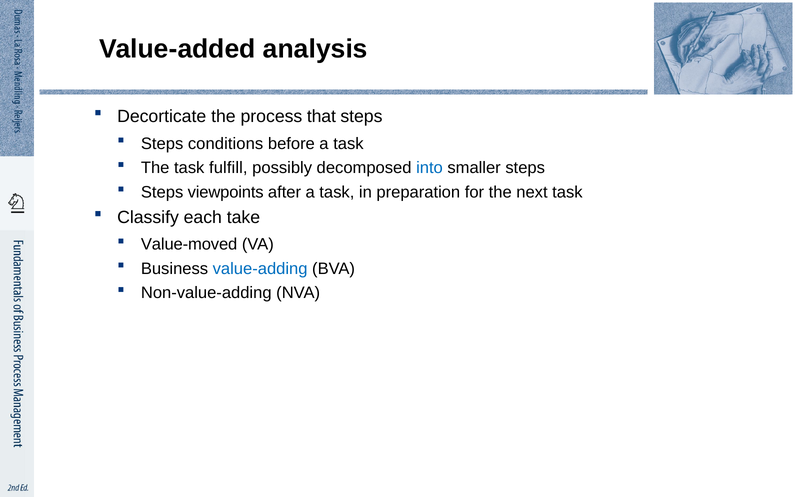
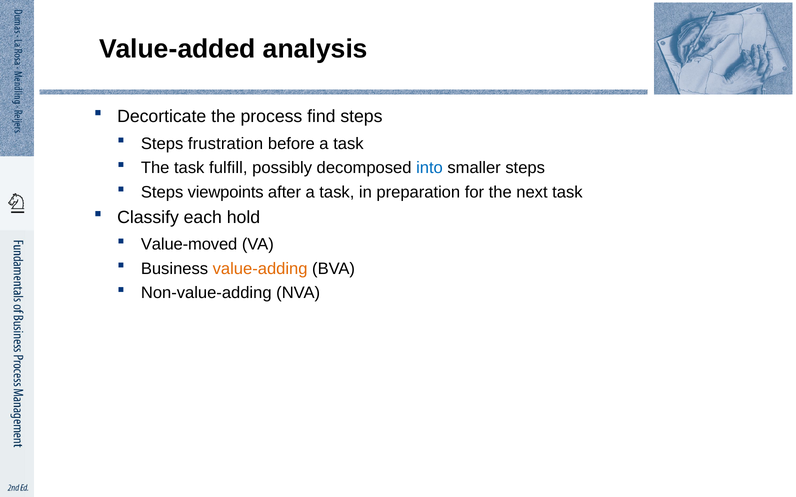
that: that -> find
conditions: conditions -> frustration
take: take -> hold
value-adding colour: blue -> orange
